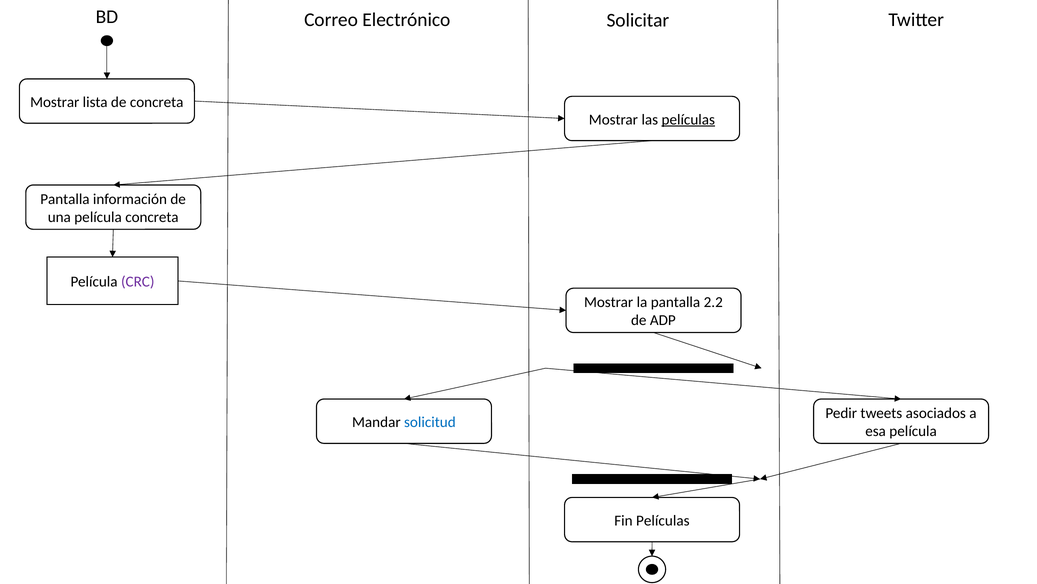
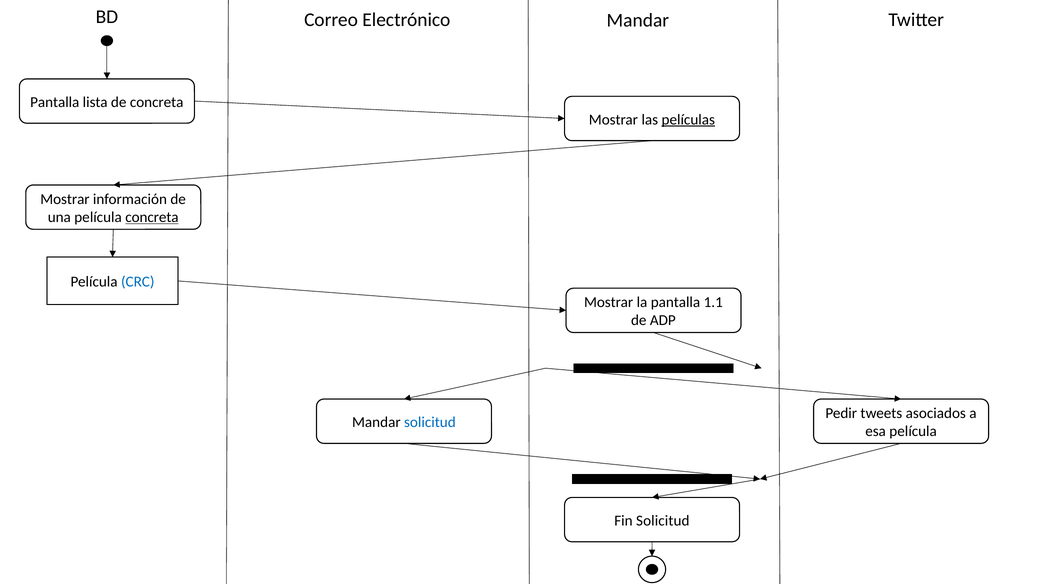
Electrónico Solicitar: Solicitar -> Mandar
Mostrar at (55, 102): Mostrar -> Pantalla
Pantalla at (65, 199): Pantalla -> Mostrar
concreta at (152, 217) underline: none -> present
CRC colour: purple -> blue
2.2: 2.2 -> 1.1
Fin Películas: Películas -> Solicitud
